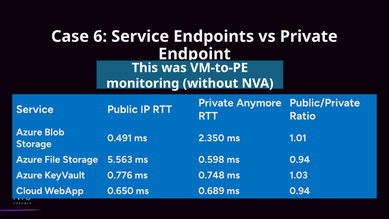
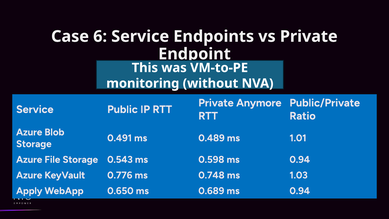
2.350: 2.350 -> 0.489
5.563: 5.563 -> 0.543
Cloud: Cloud -> Apply
